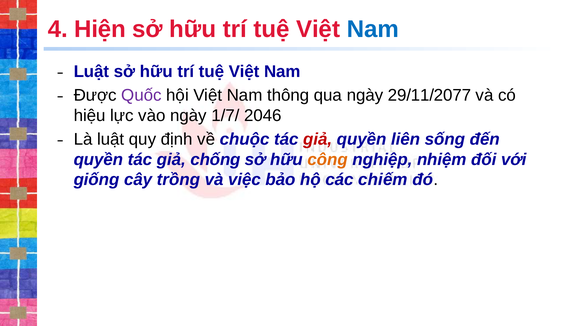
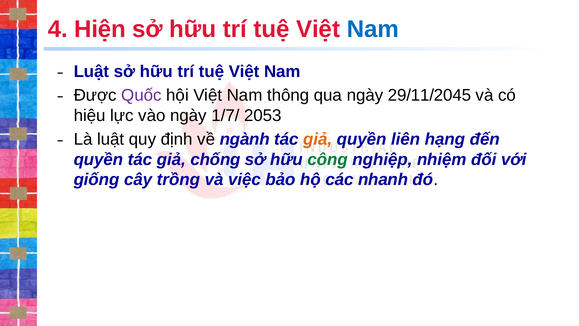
29/11/2077: 29/11/2077 -> 29/11/2045
2046: 2046 -> 2053
chuộc: chuộc -> ngành
giả at (318, 139) colour: red -> orange
sống: sống -> hạng
công colour: orange -> green
chiếm: chiếm -> nhanh
